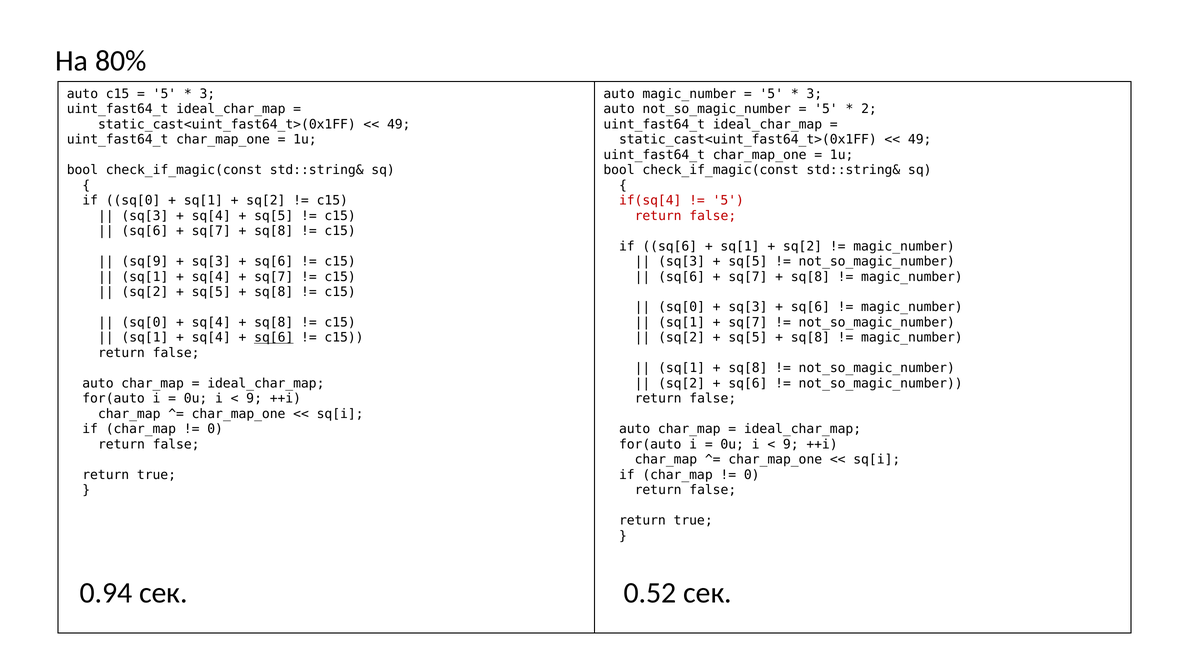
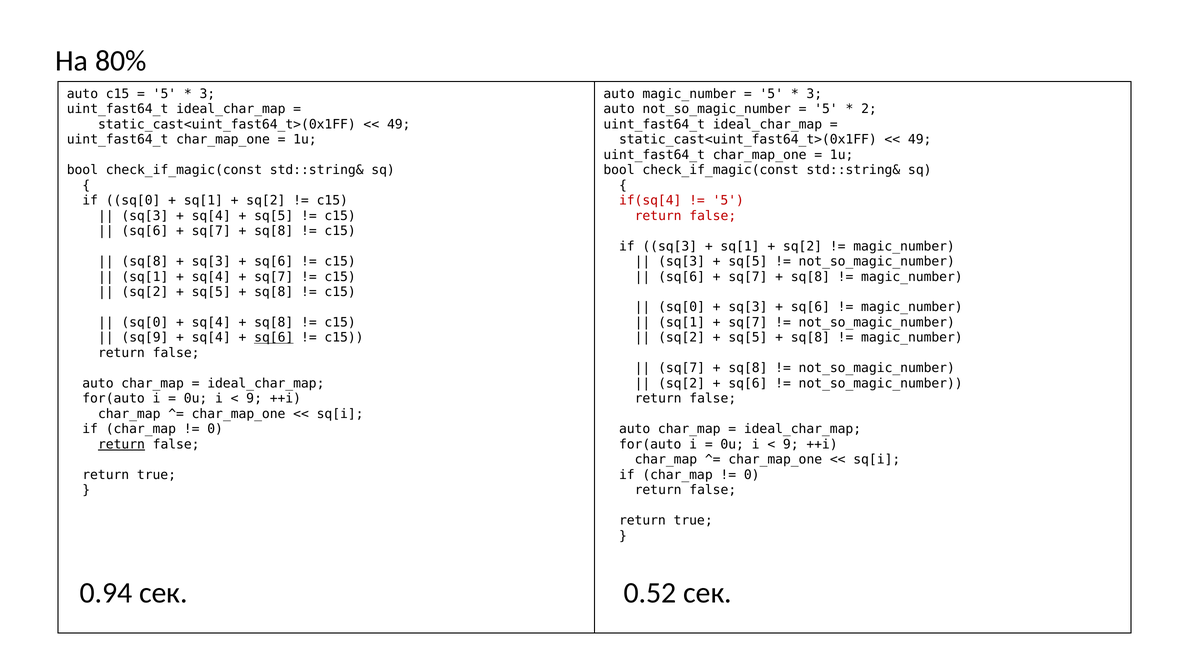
if sq[6: sq[6 -> sq[3
sq[9 at (145, 262): sq[9 -> sq[8
sq[1 at (145, 338): sq[1 -> sq[9
sq[1 at (682, 368): sq[1 -> sq[7
return at (121, 444) underline: none -> present
